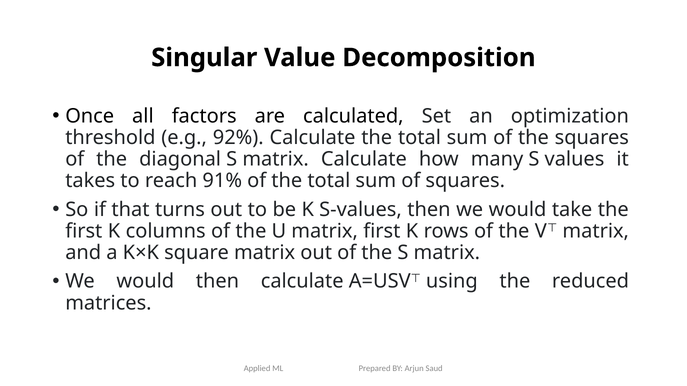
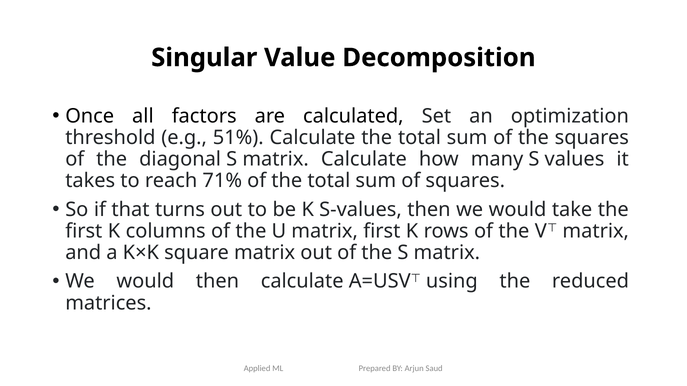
92%: 92% -> 51%
91%: 91% -> 71%
